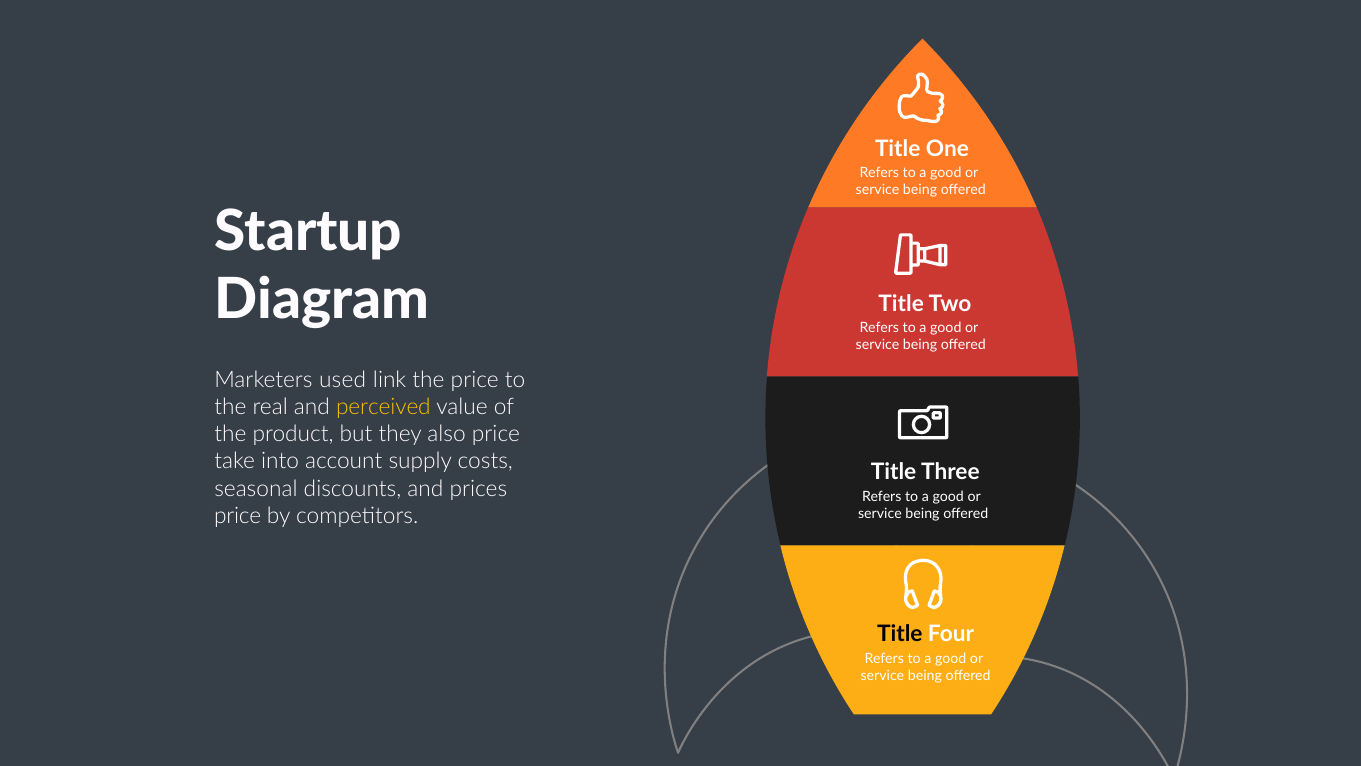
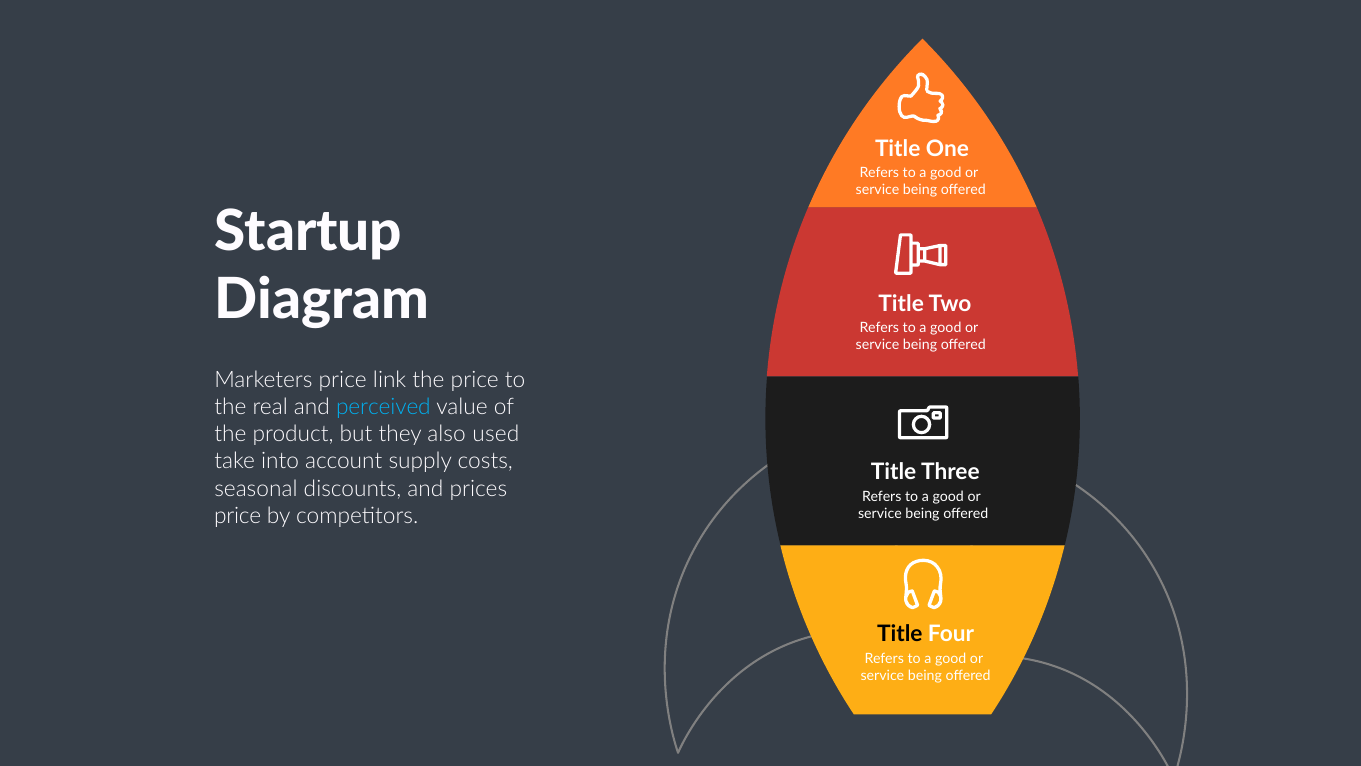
Marketers used: used -> price
perceived colour: yellow -> light blue
also price: price -> used
